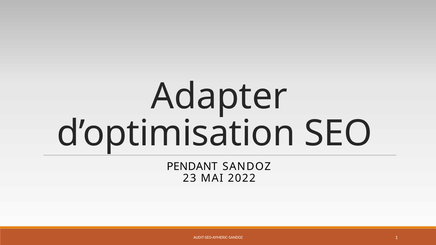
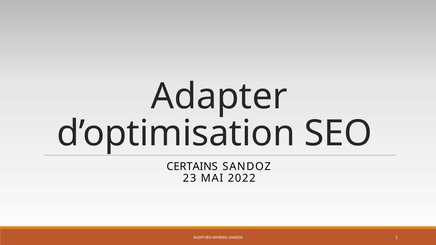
PENDANT: PENDANT -> CERTAINS
